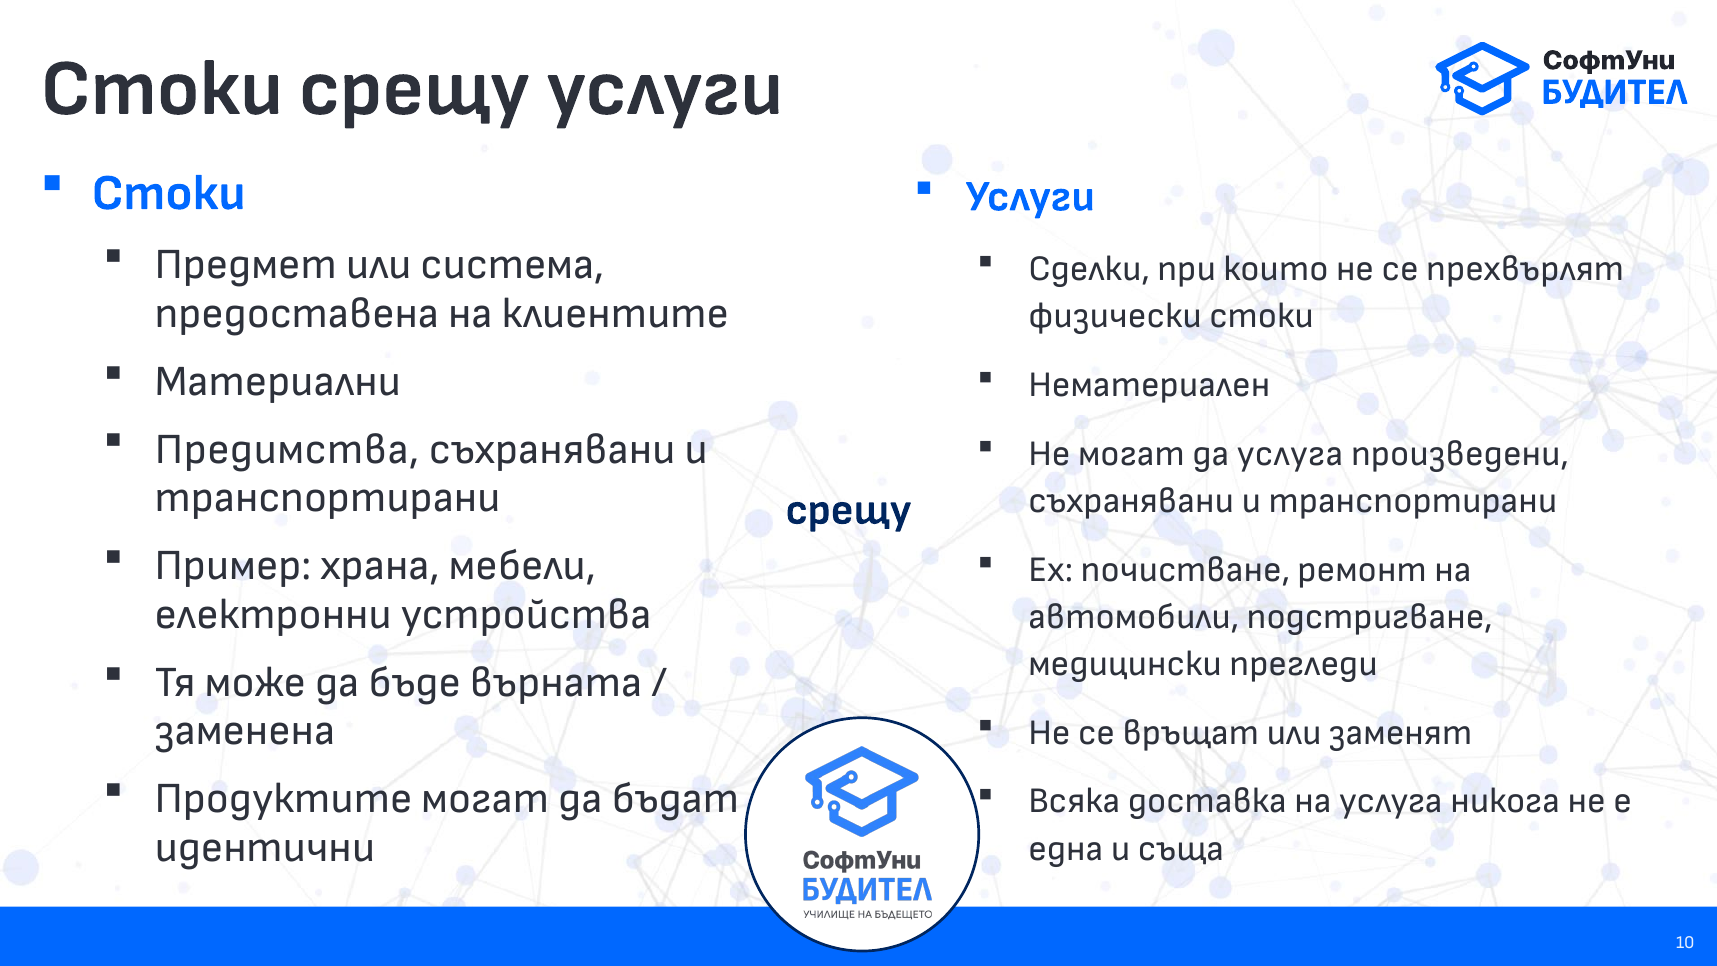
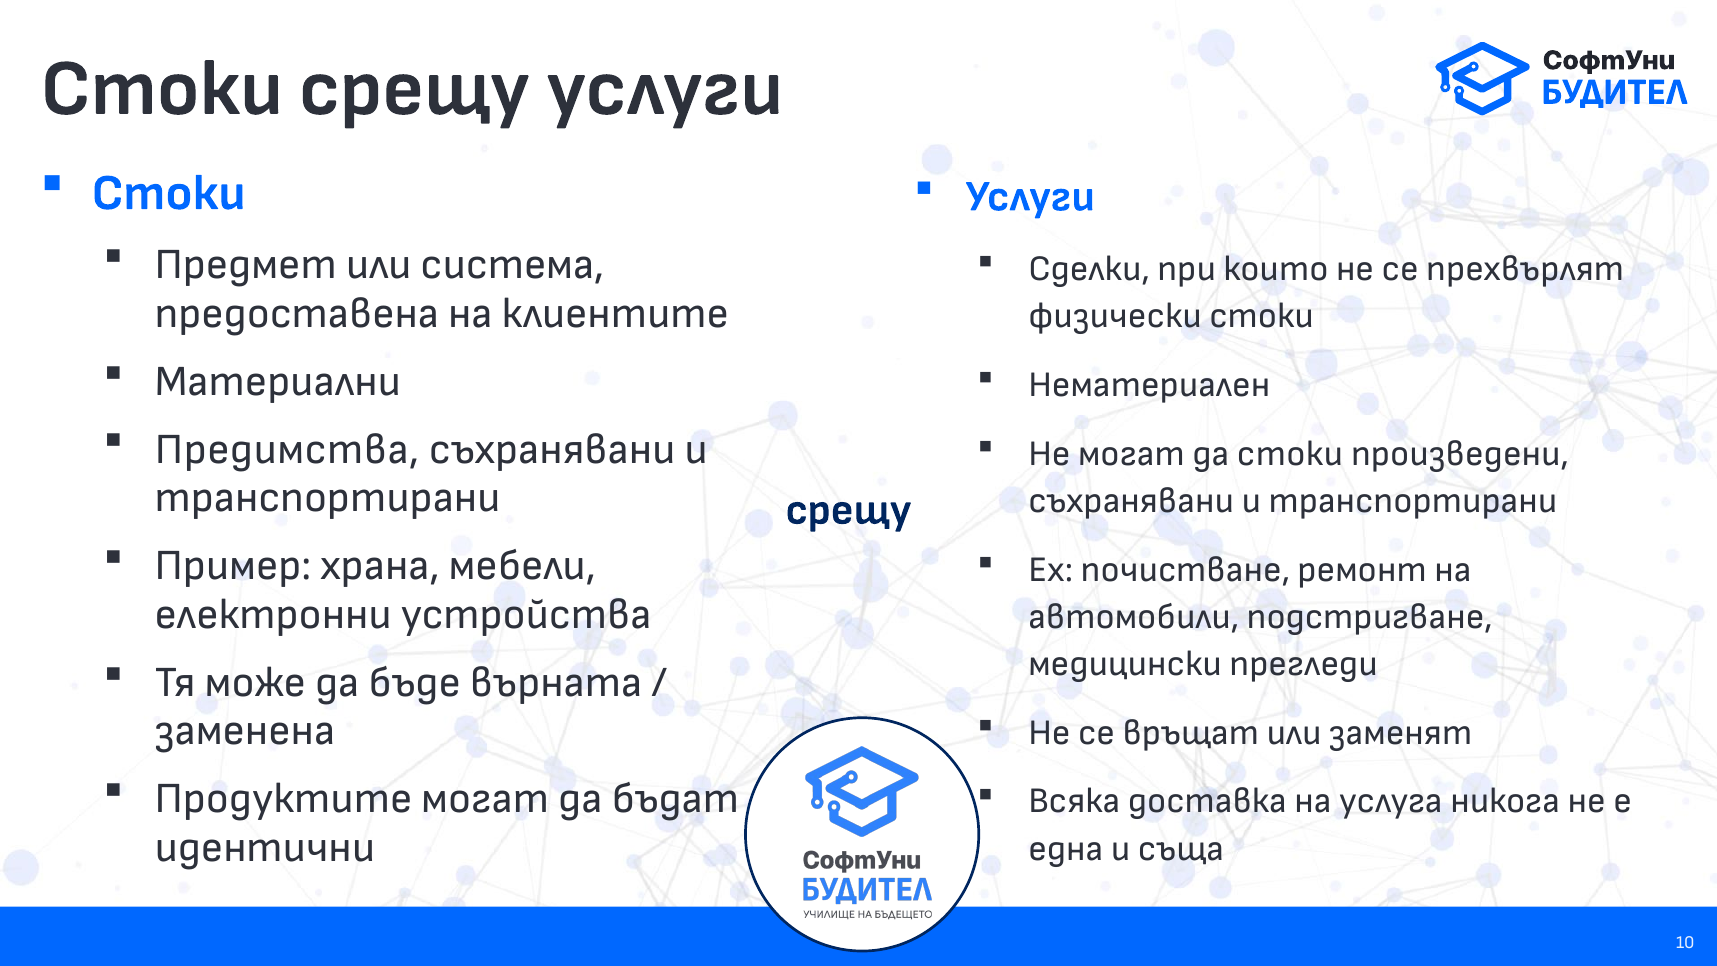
да услуга: услуга -> стоки
